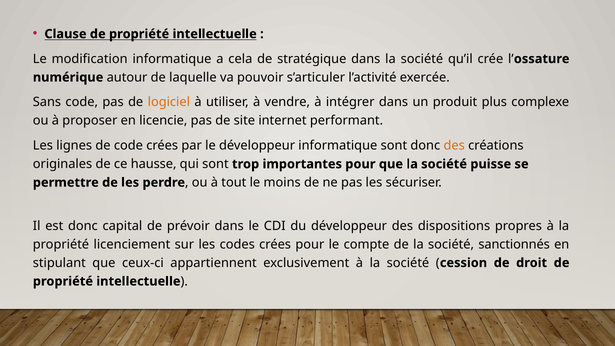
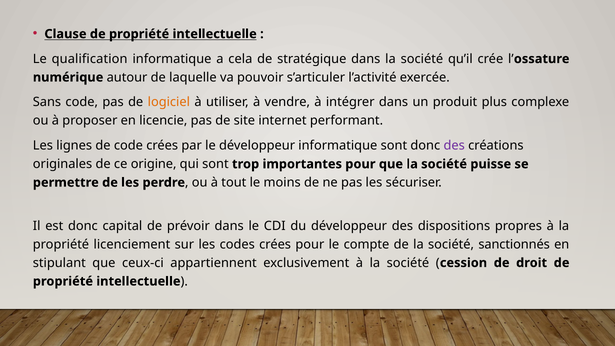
modification: modification -> qualification
des at (454, 146) colour: orange -> purple
hausse: hausse -> origine
